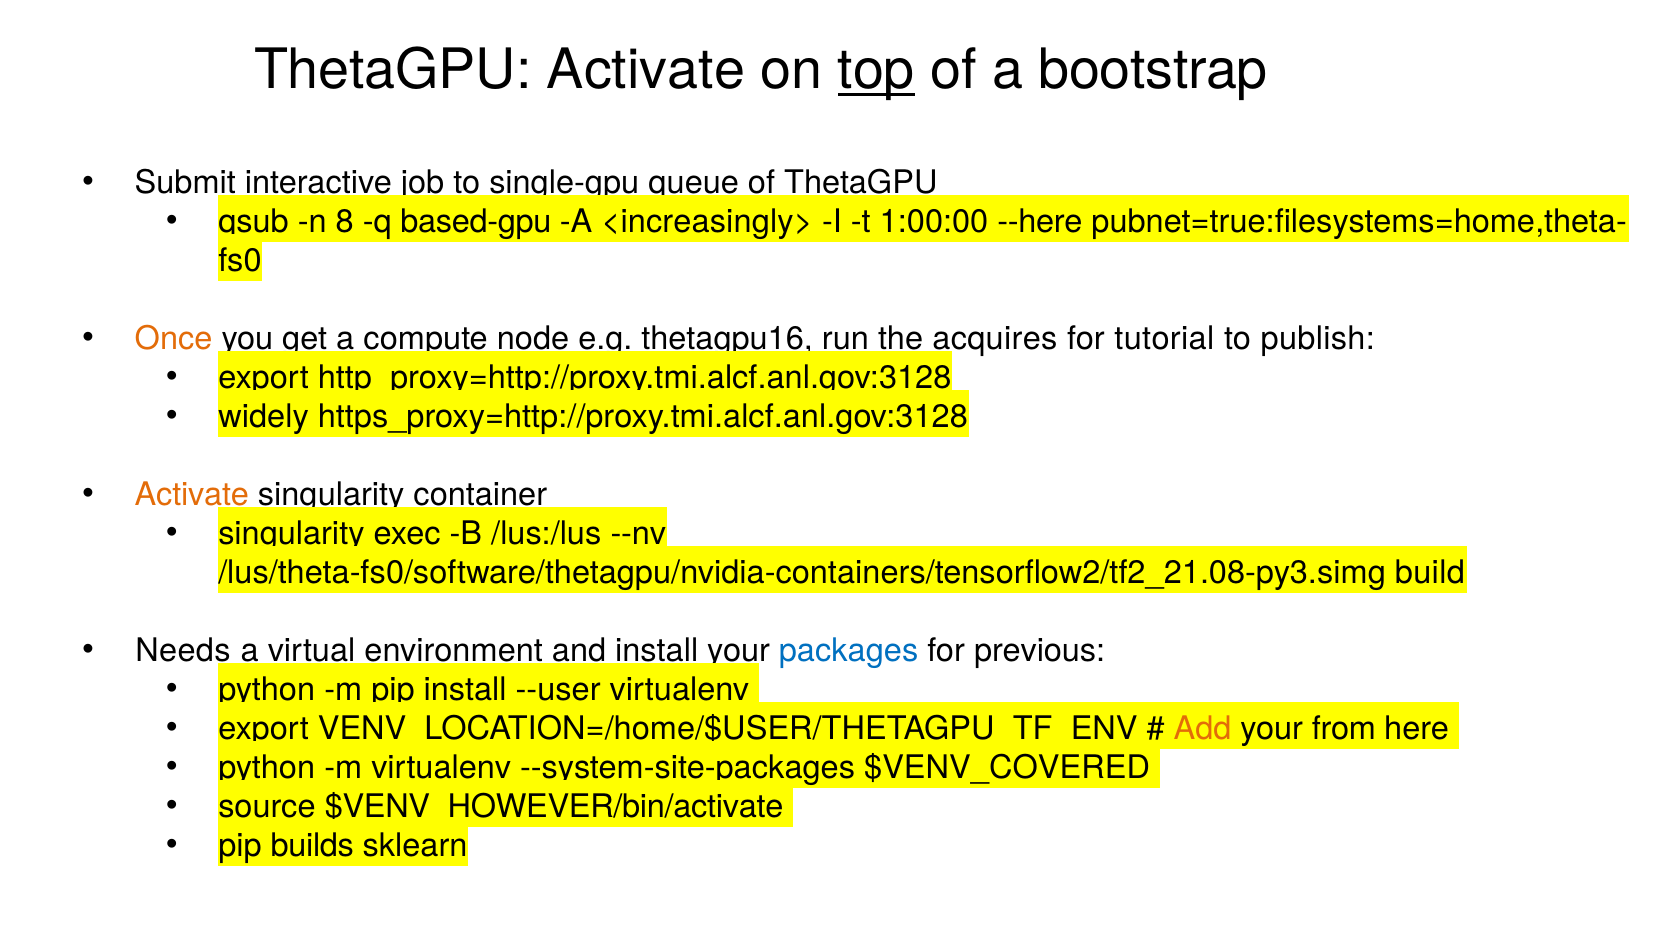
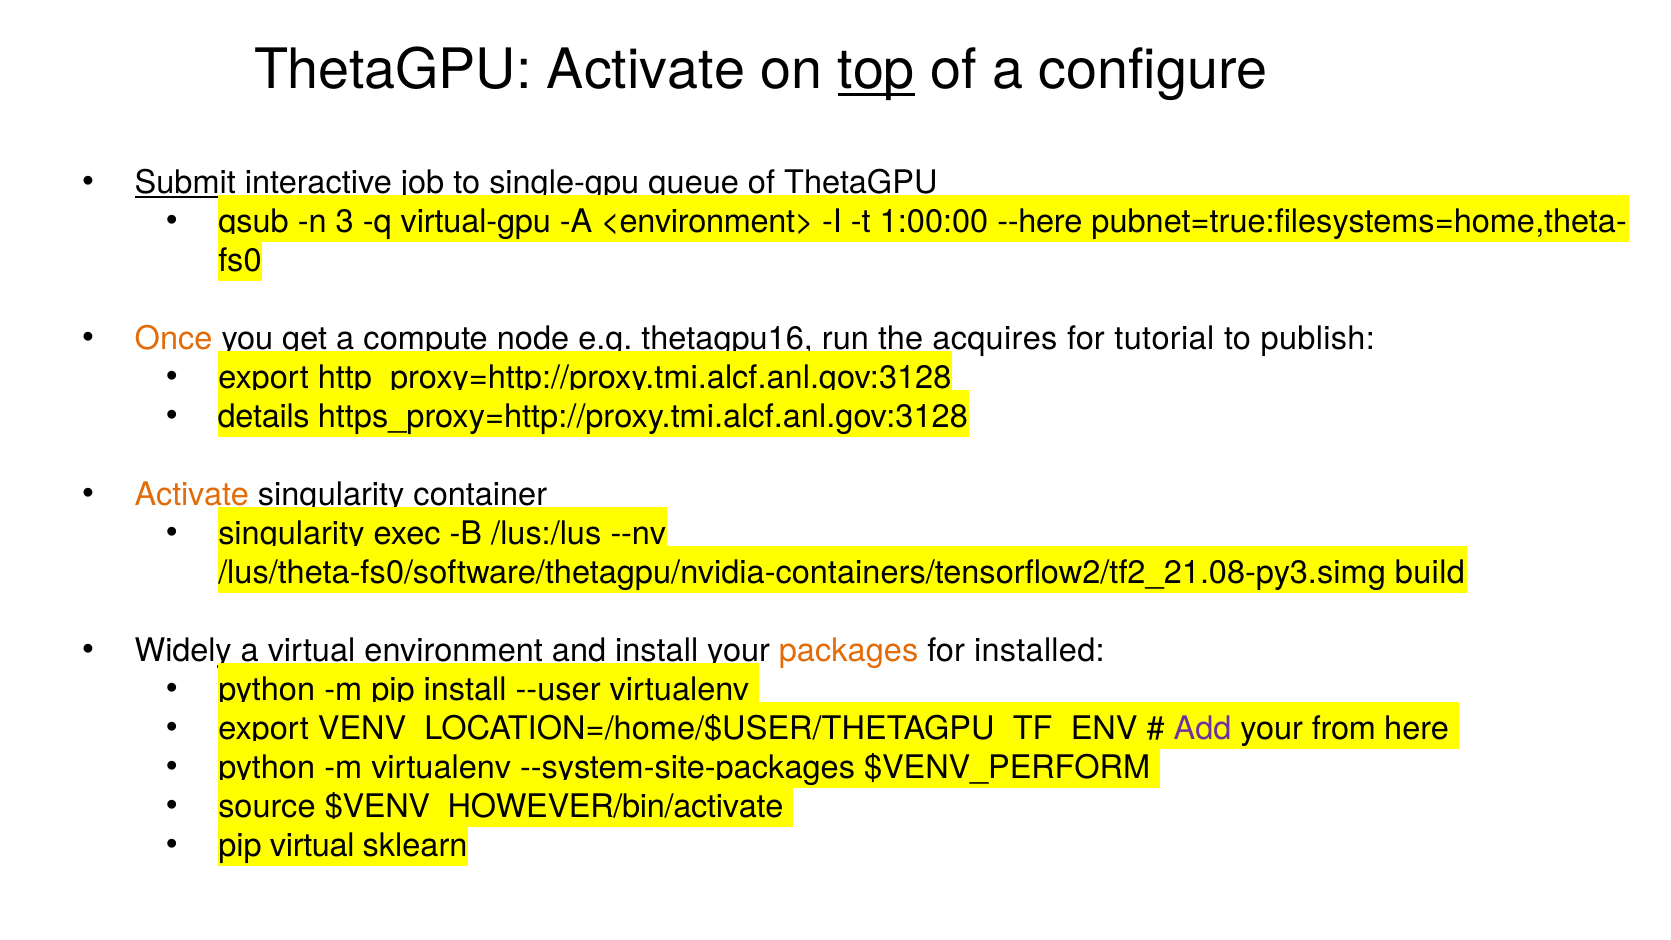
bootstrap: bootstrap -> configure
Submit underline: none -> present
8: 8 -> 3
based-gpu: based-gpu -> virtual-gpu
<increasingly>: <increasingly> -> <environment>
widely: widely -> details
Needs: Needs -> Widely
packages colour: blue -> orange
previous: previous -> installed
Add colour: orange -> purple
$VENV_COVERED: $VENV_COVERED -> $VENV_PERFORM
pip builds: builds -> virtual
